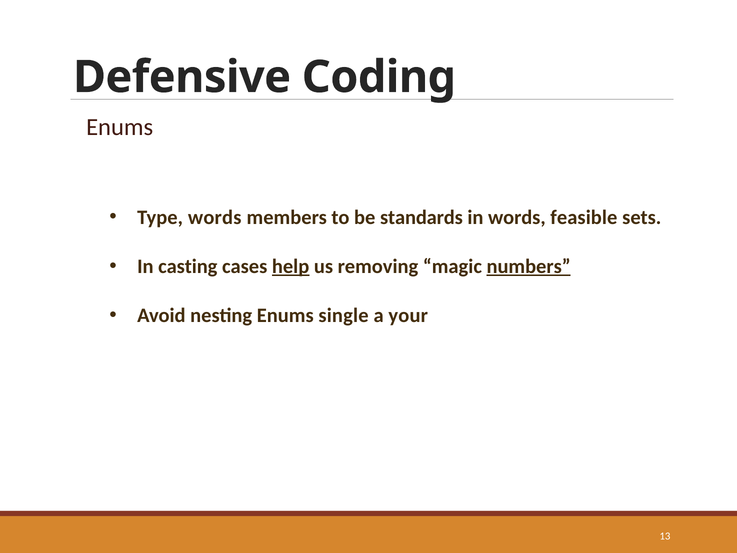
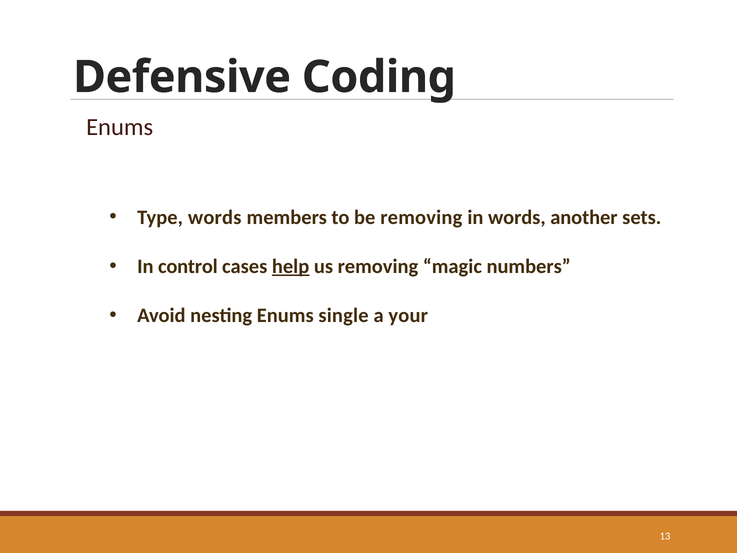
be standards: standards -> removing
feasible: feasible -> another
casting: casting -> control
numbers underline: present -> none
